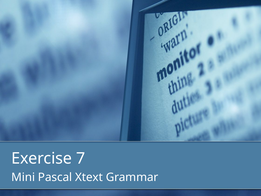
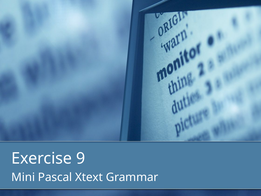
7: 7 -> 9
